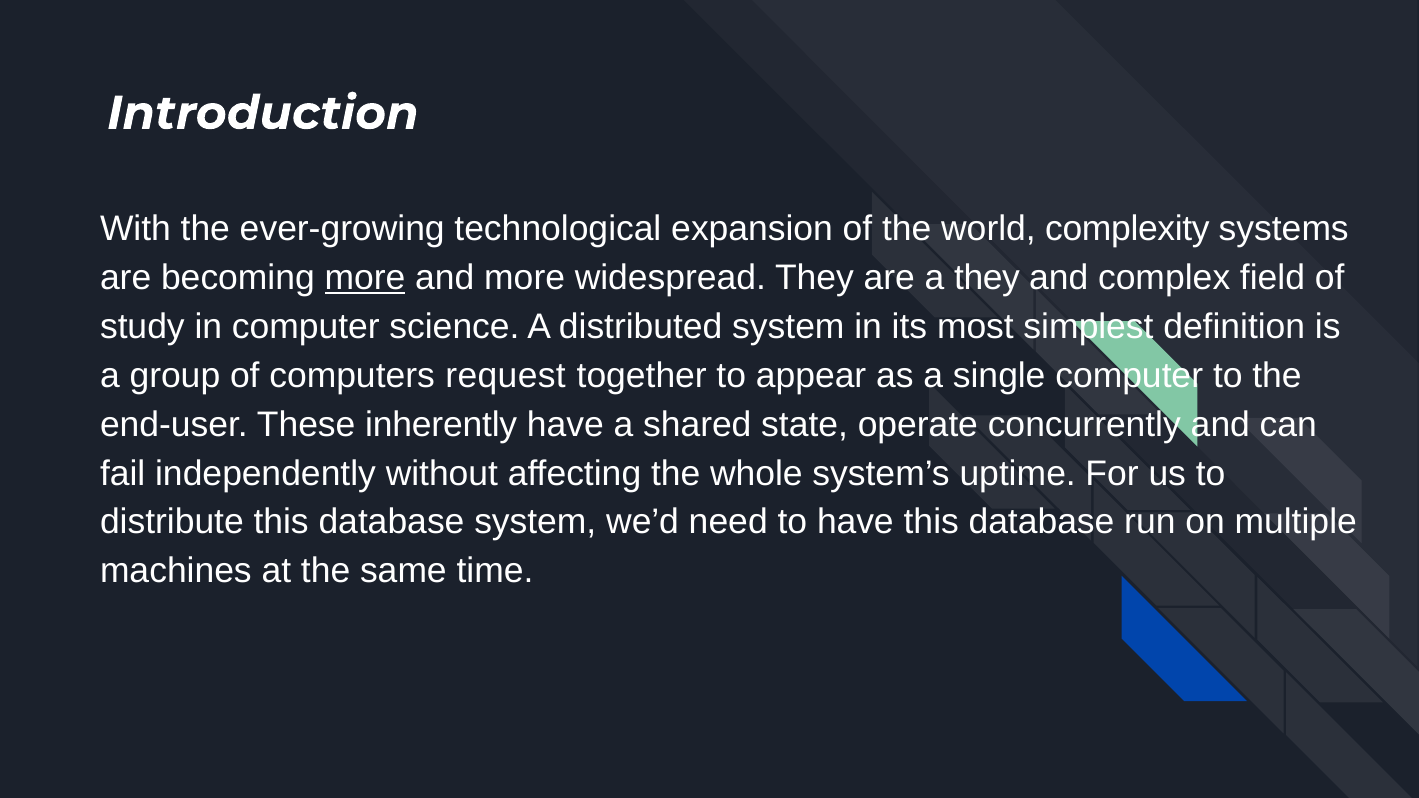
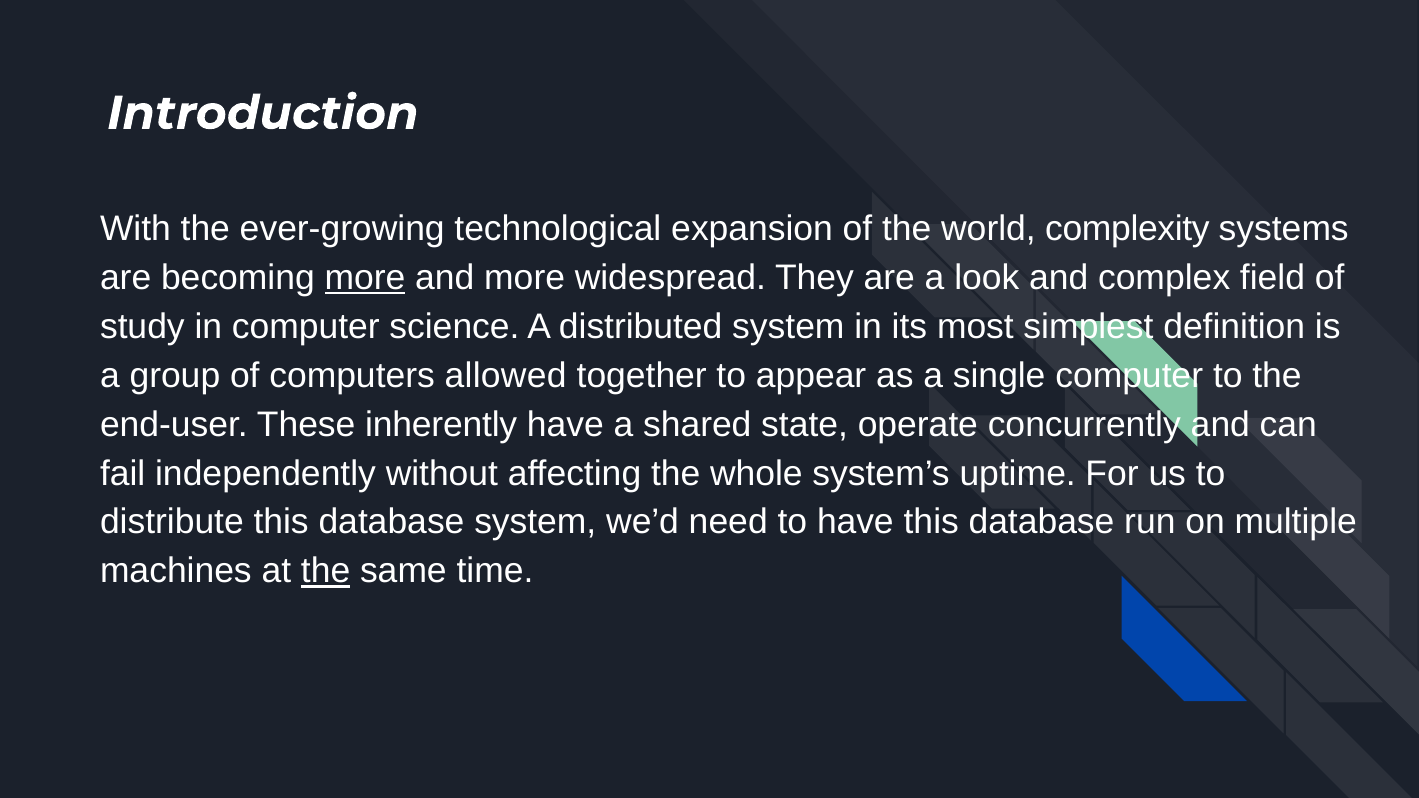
a they: they -> look
request: request -> allowed
the at (326, 571) underline: none -> present
